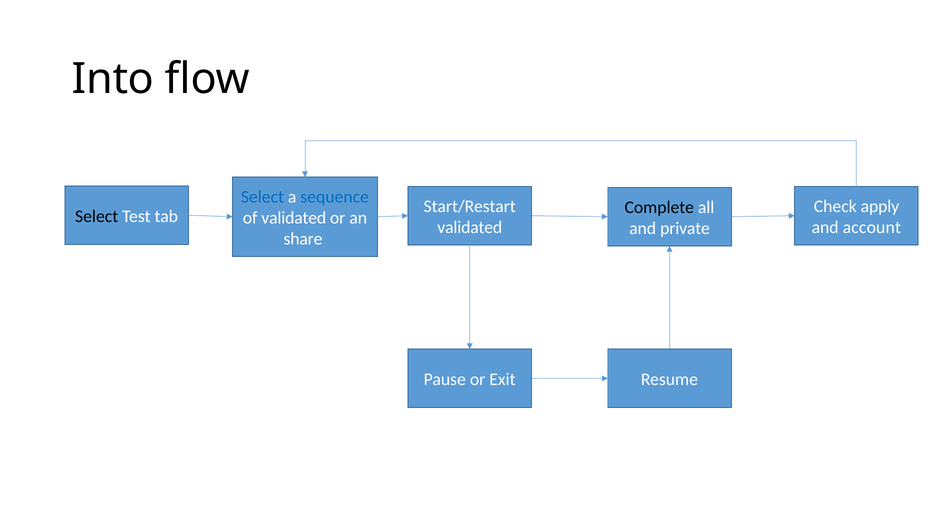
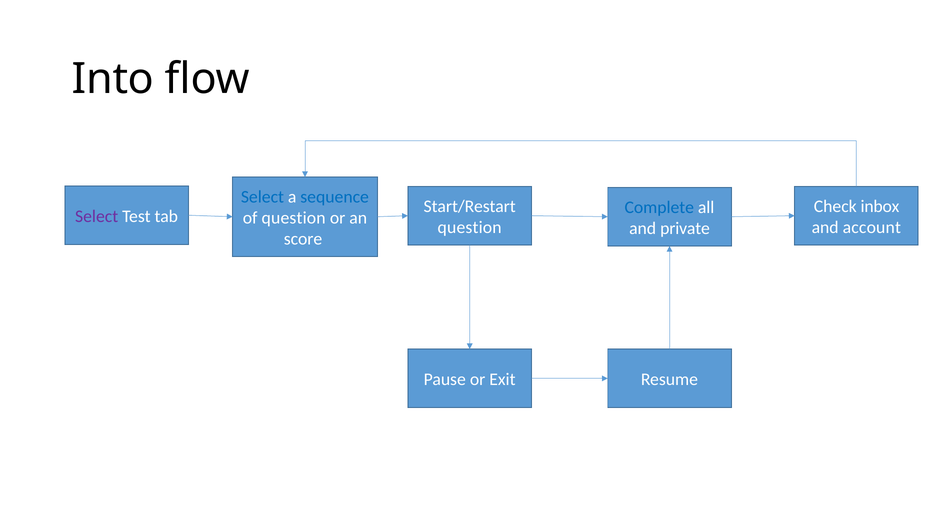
apply: apply -> inbox
Complete colour: black -> blue
Select at (97, 217) colour: black -> purple
of validated: validated -> question
validated at (470, 228): validated -> question
share: share -> score
